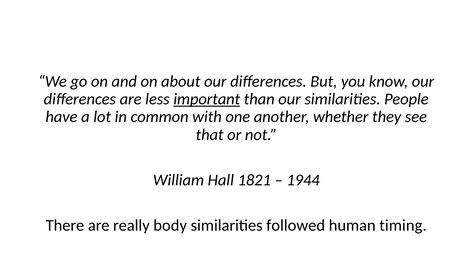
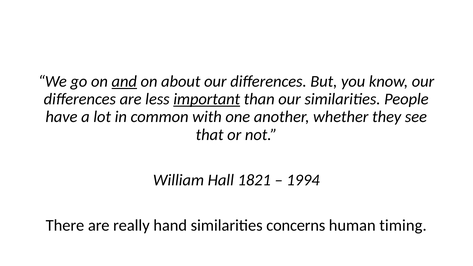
and underline: none -> present
1944: 1944 -> 1994
body: body -> hand
followed: followed -> concerns
